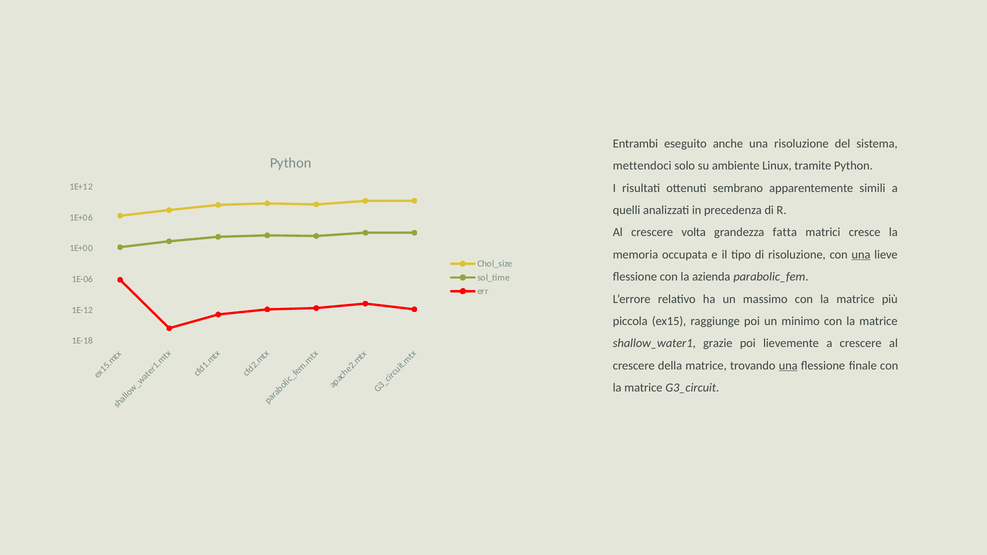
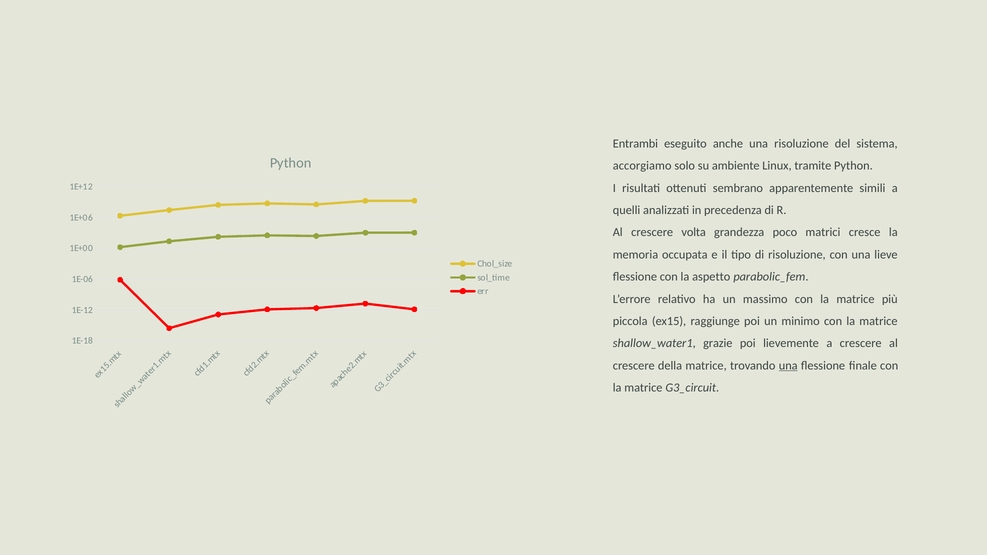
mettendoci: mettendoci -> accorgiamo
fatta: fatta -> poco
una at (861, 255) underline: present -> none
azienda: azienda -> aspetto
